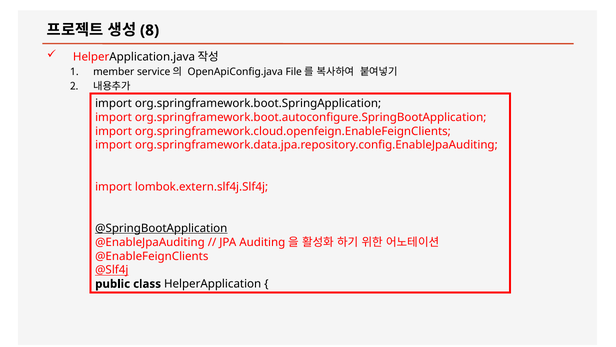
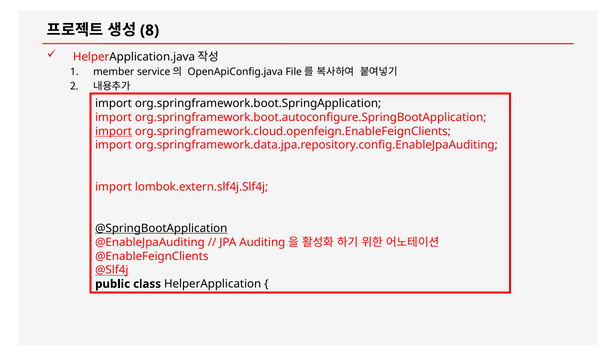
import at (114, 131) underline: none -> present
